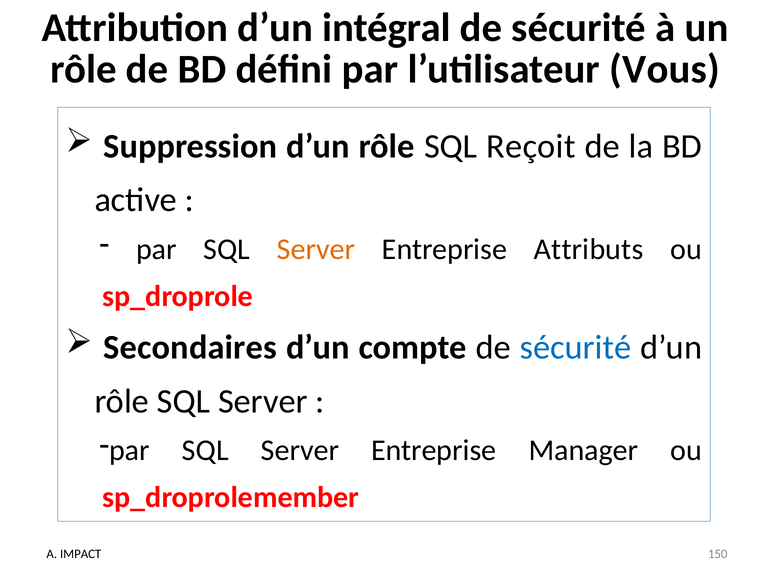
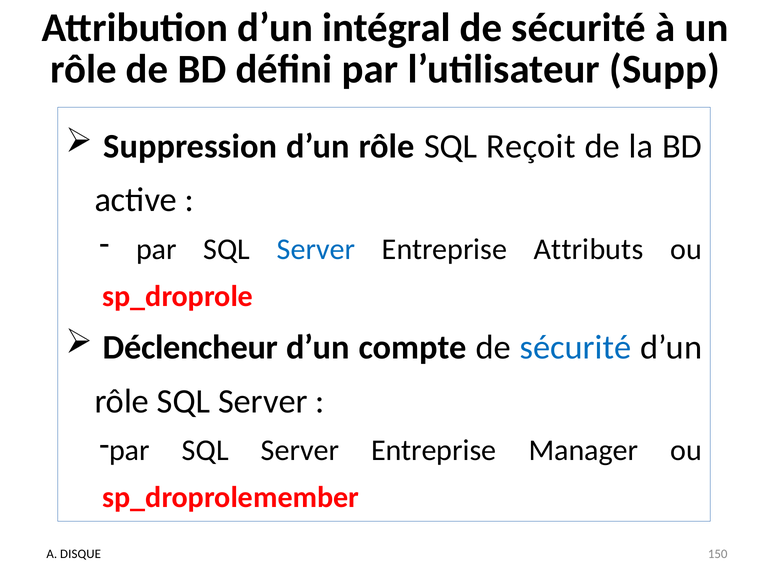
Vous: Vous -> Supp
Server at (316, 250) colour: orange -> blue
Secondaires: Secondaires -> Déclencheur
IMPACT: IMPACT -> DISQUE
